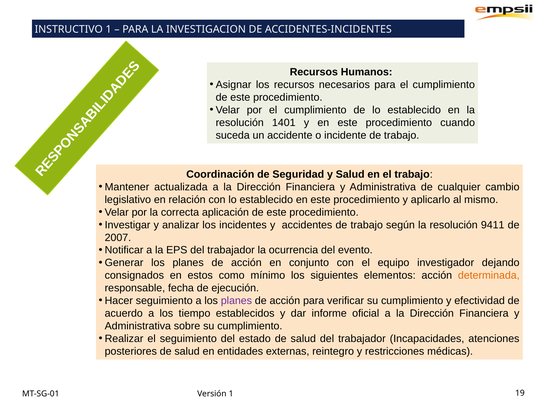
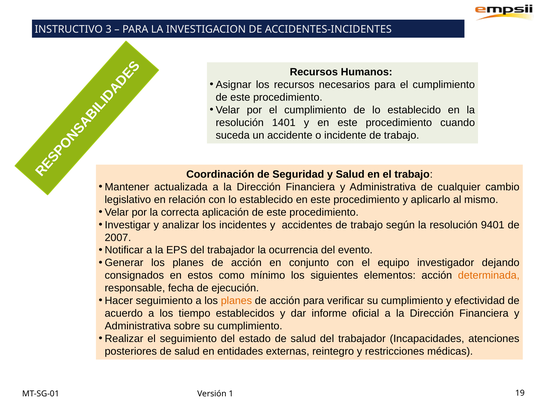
INSTRUCTIVO 1: 1 -> 3
9411: 9411 -> 9401
planes at (236, 301) colour: purple -> orange
